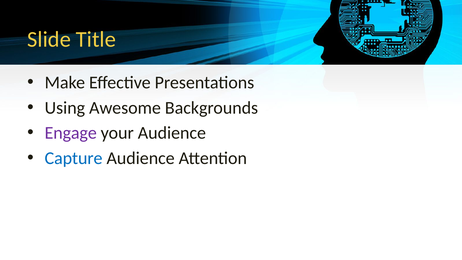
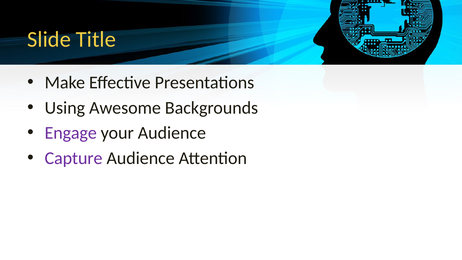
Capture colour: blue -> purple
